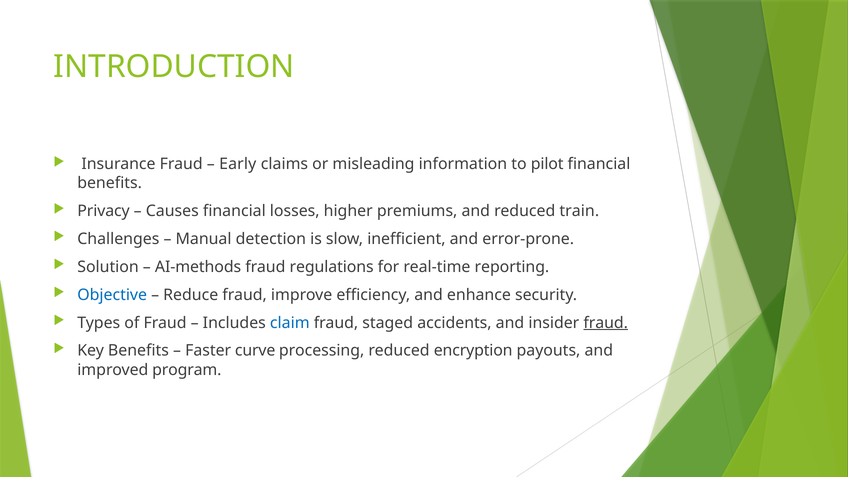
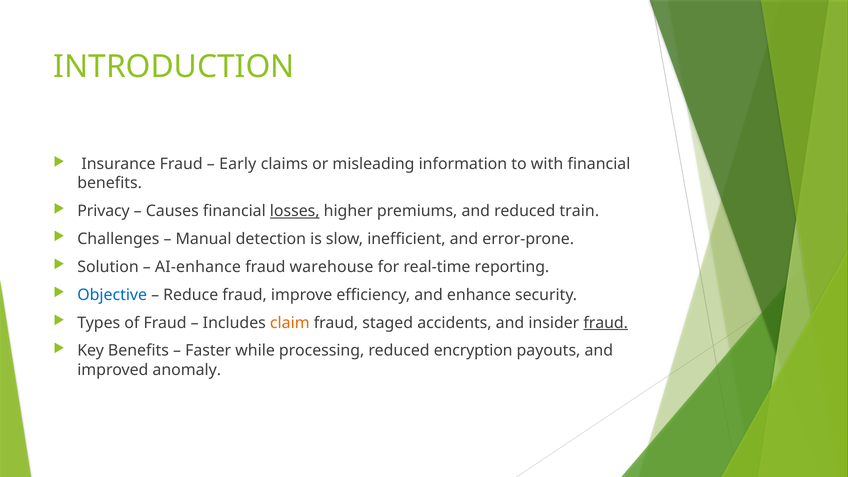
pilot: pilot -> with
losses underline: none -> present
AI-methods: AI-methods -> AI-enhance
regulations: regulations -> warehouse
claim colour: blue -> orange
curve: curve -> while
program: program -> anomaly
